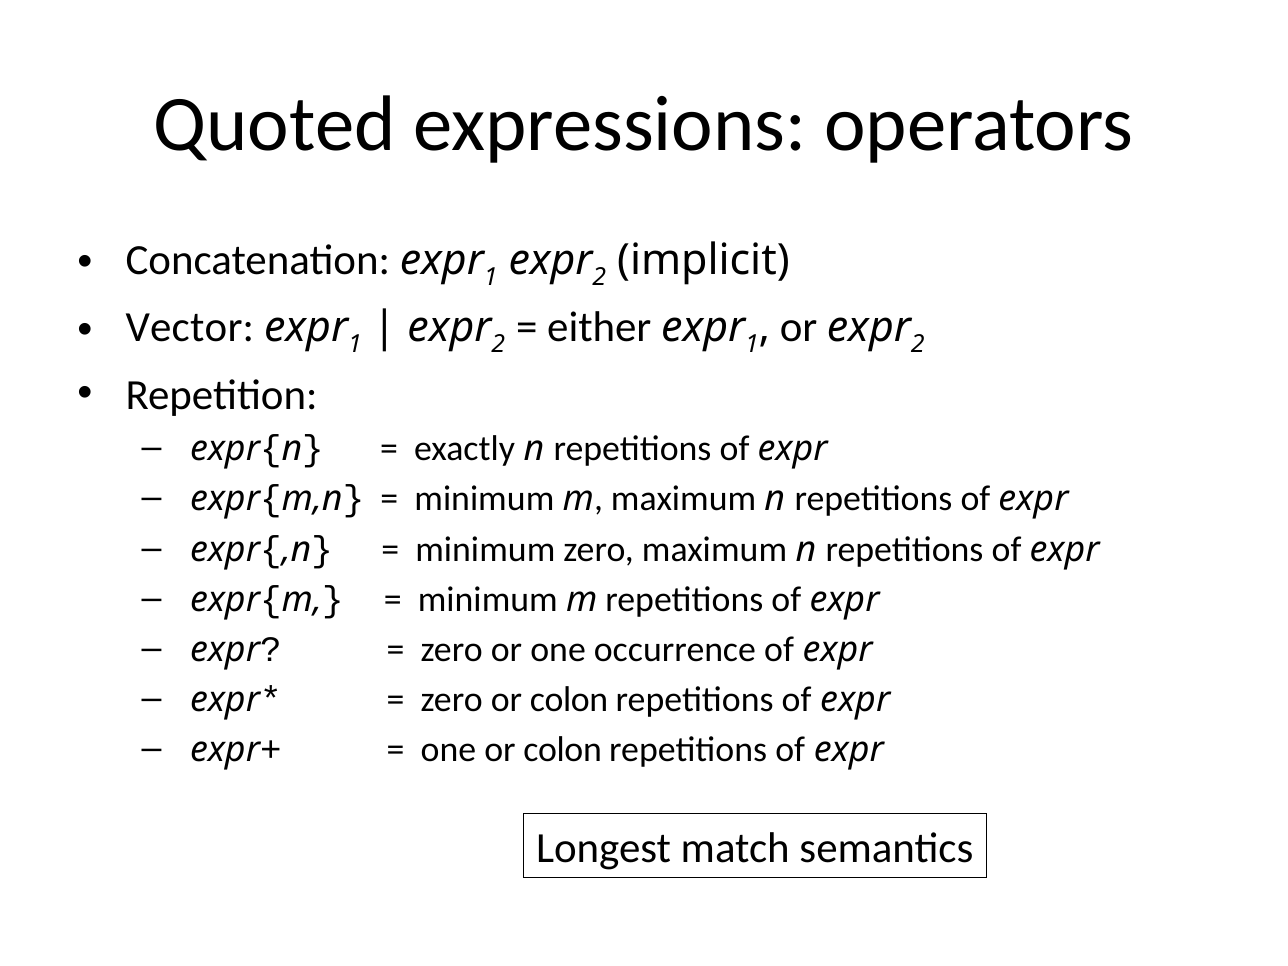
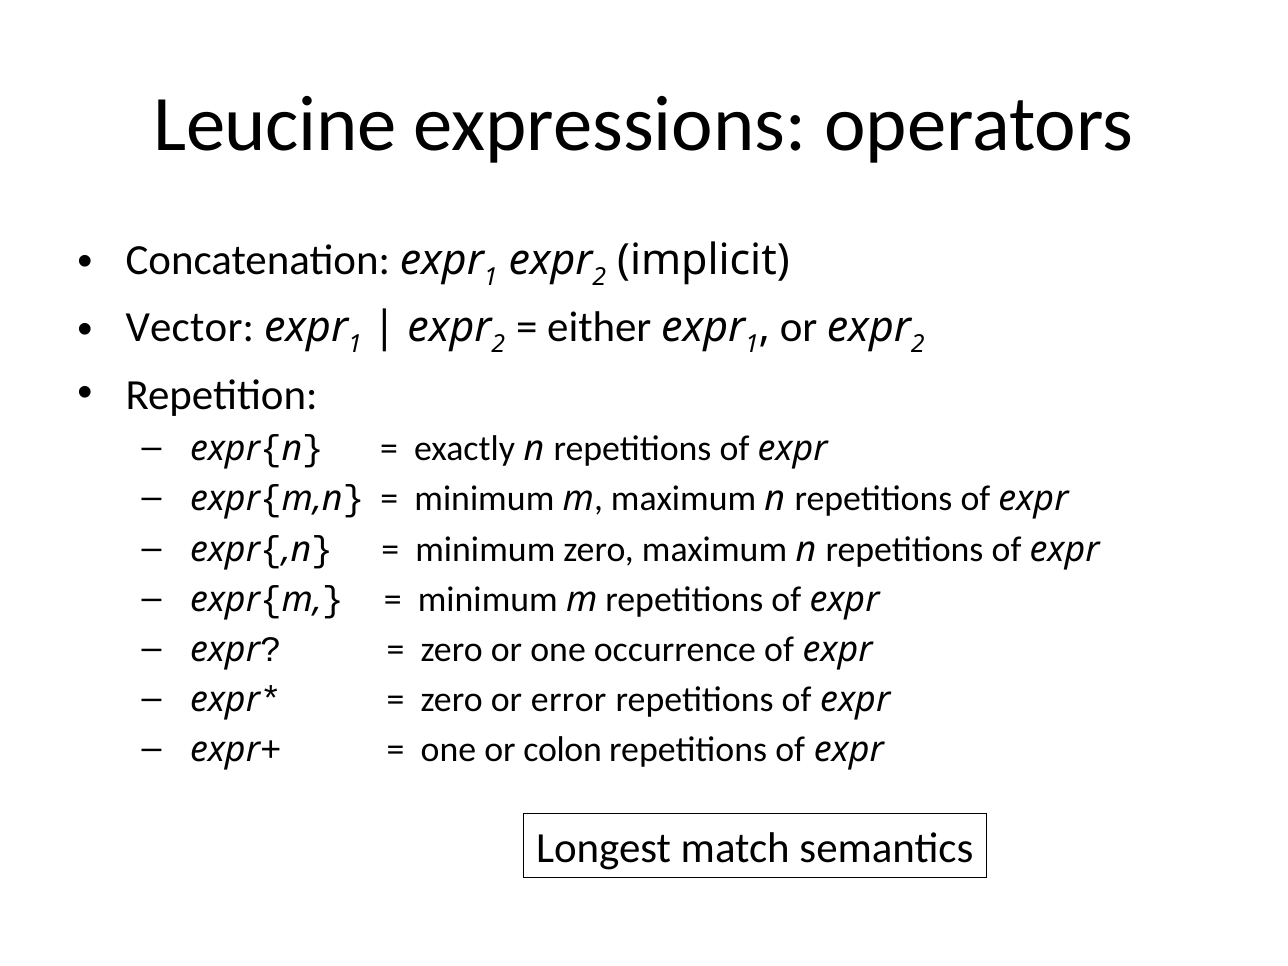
Quoted: Quoted -> Leucine
zero or colon: colon -> error
